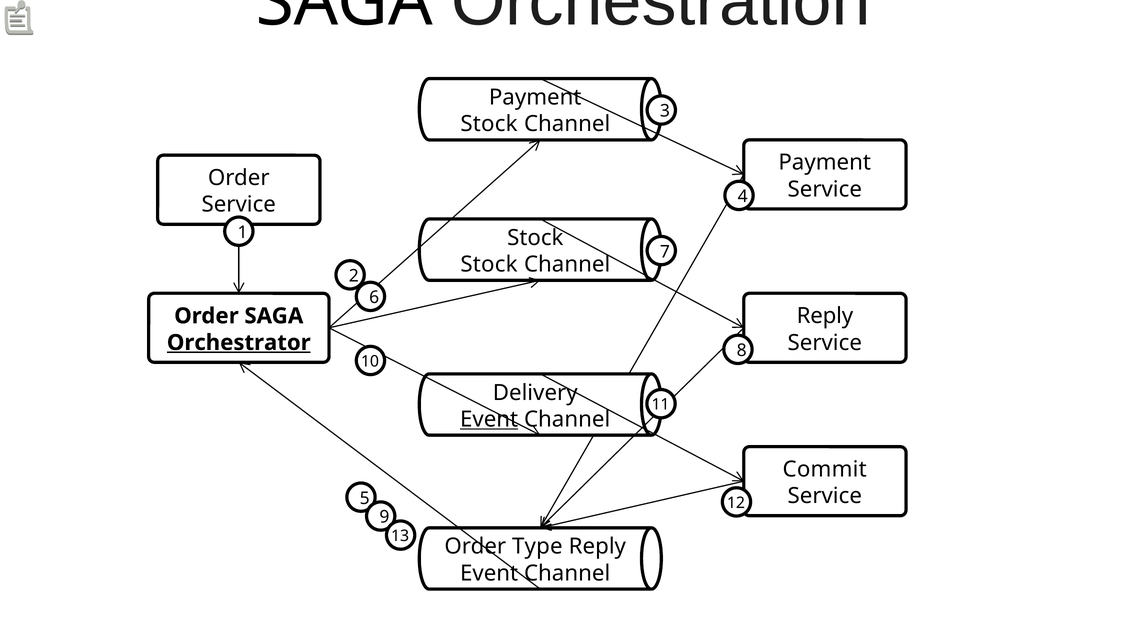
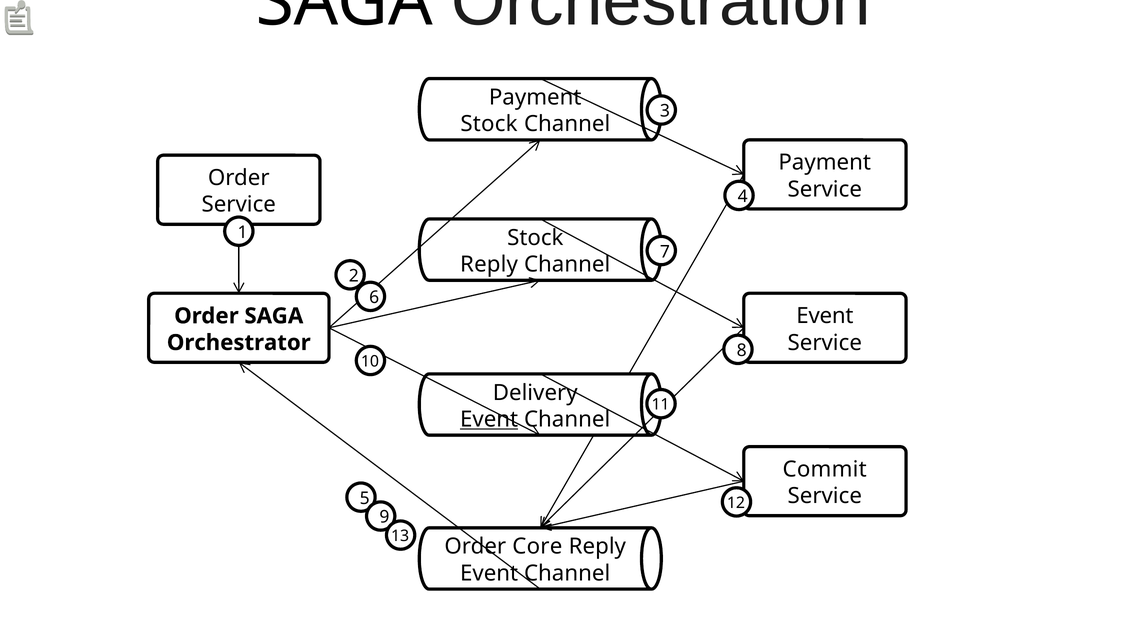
Stock at (489, 265): Stock -> Reply
Reply at (825, 316): Reply -> Event
Orchestrator underline: present -> none
Type: Type -> Core
